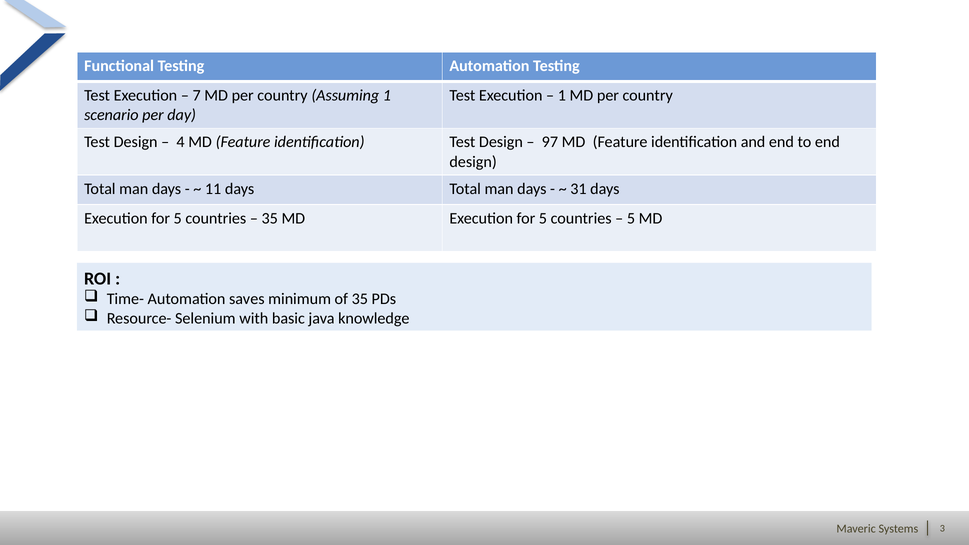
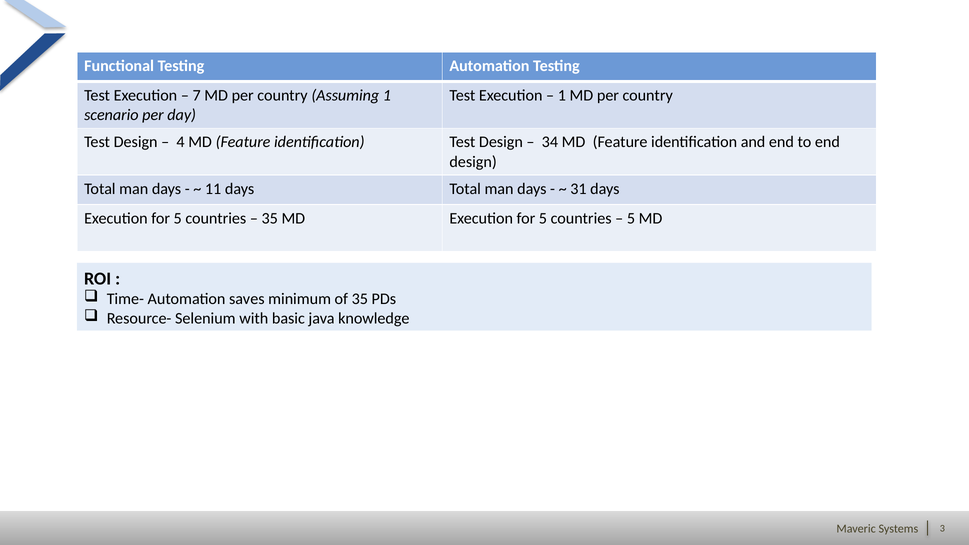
97: 97 -> 34
